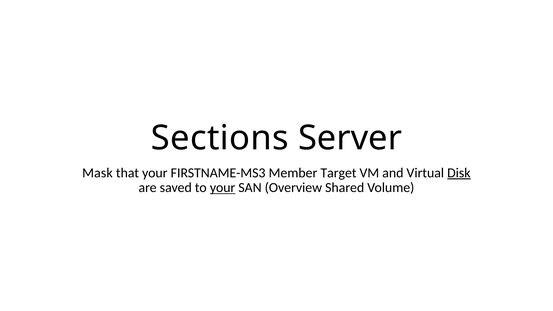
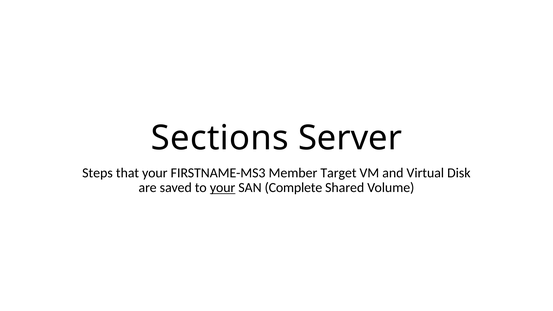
Mask: Mask -> Steps
Disk underline: present -> none
Overview: Overview -> Complete
